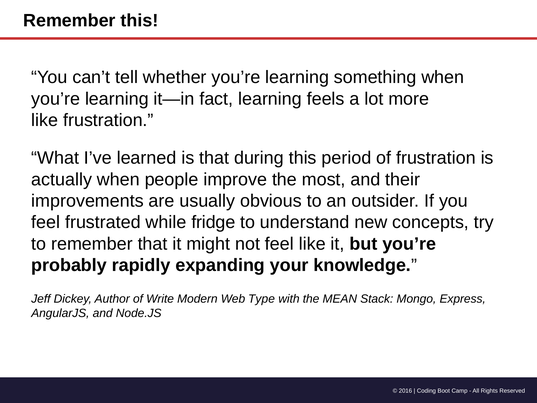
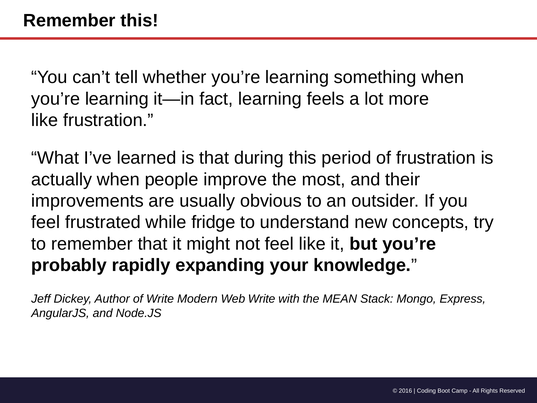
Web Type: Type -> Write
